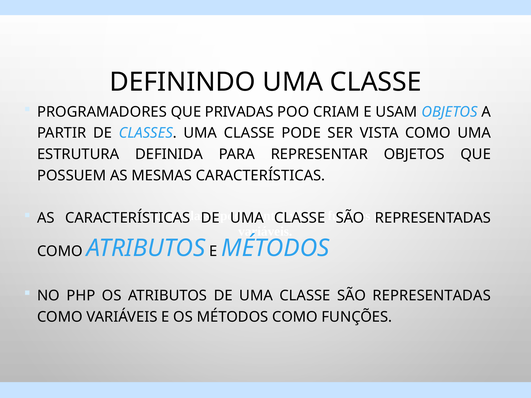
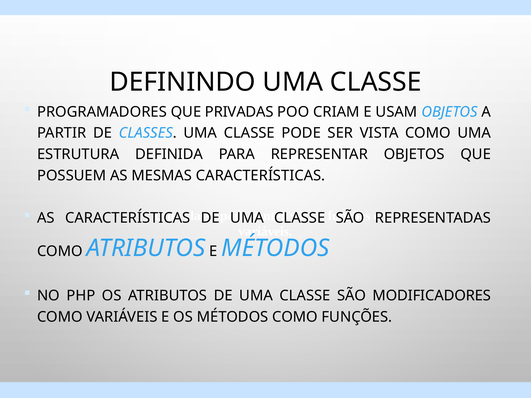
REPRESENTADAS at (432, 296): REPRESENTADAS -> MODIFICADORES
